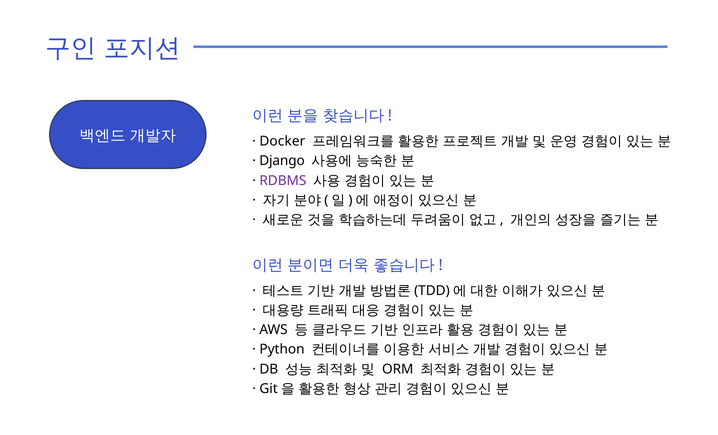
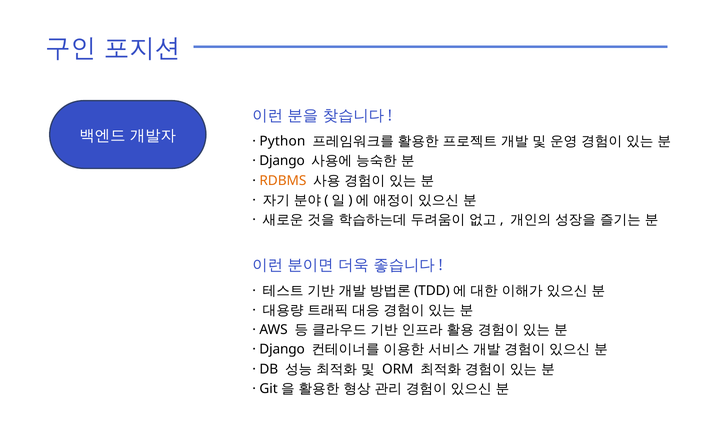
Docker: Docker -> Python
RDBMS colour: purple -> orange
Python at (282, 350): Python -> Django
